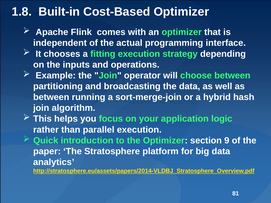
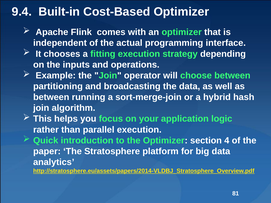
1.8: 1.8 -> 9.4
9: 9 -> 4
